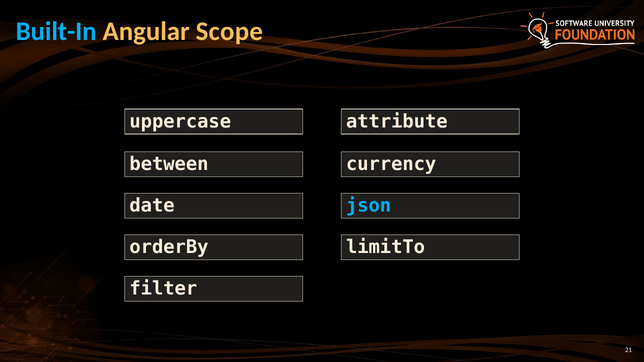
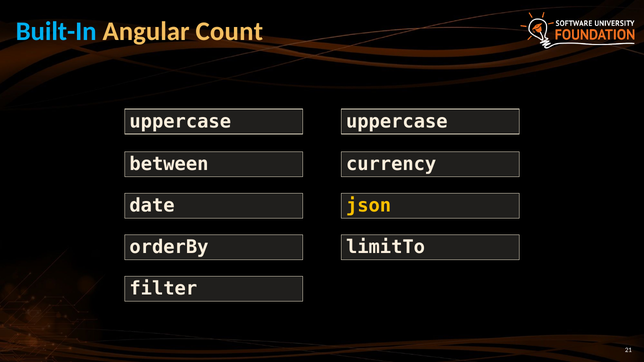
Scope: Scope -> Count
attribute at (397, 121): attribute -> uppercase
json colour: light blue -> yellow
